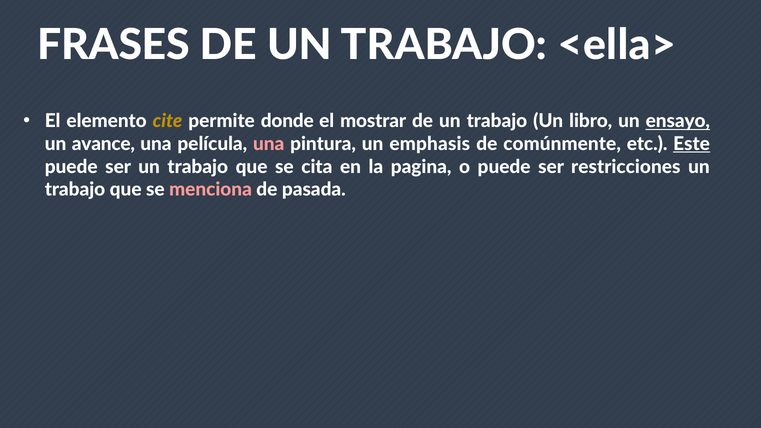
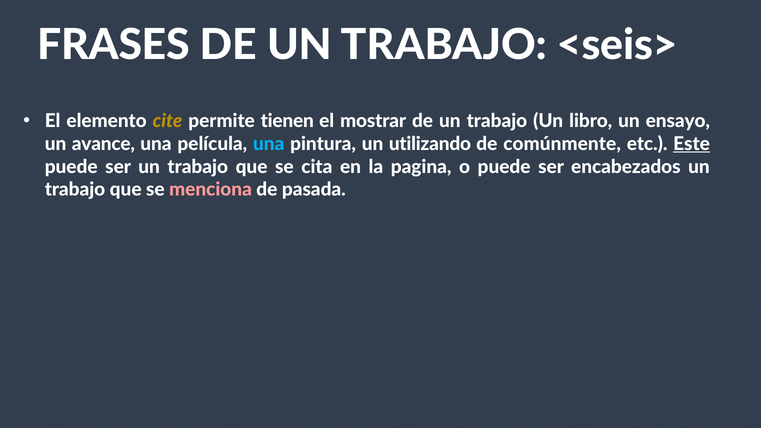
<ella>: <ella> -> <seis>
donde: donde -> tienen
ensayo underline: present -> none
una at (269, 144) colour: pink -> light blue
emphasis: emphasis -> utilizando
restricciones: restricciones -> encabezados
